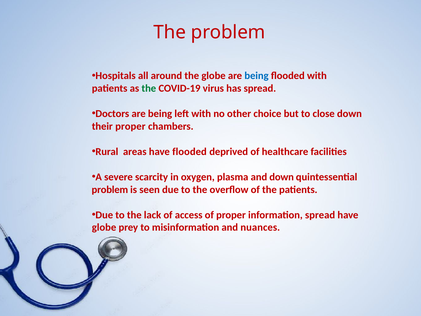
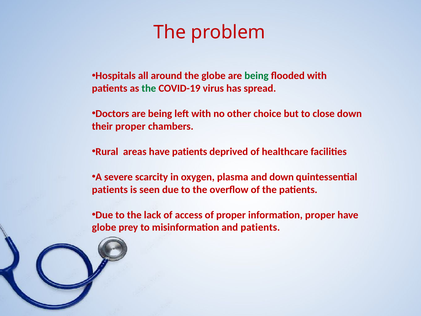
being at (257, 76) colour: blue -> green
have flooded: flooded -> patients
problem at (110, 189): problem -> patients
information spread: spread -> proper
and nuances: nuances -> patients
